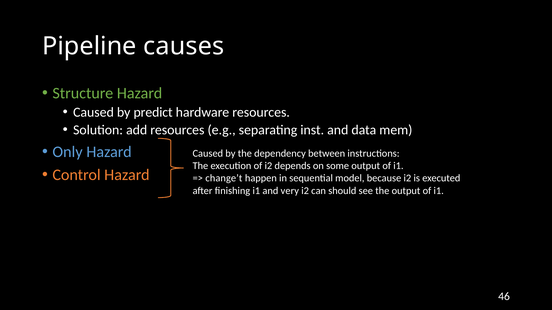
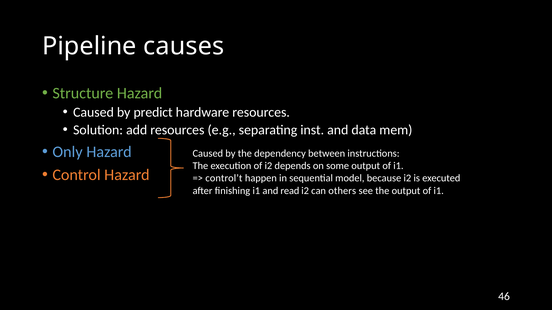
change’t: change’t -> control’t
very: very -> read
should: should -> others
